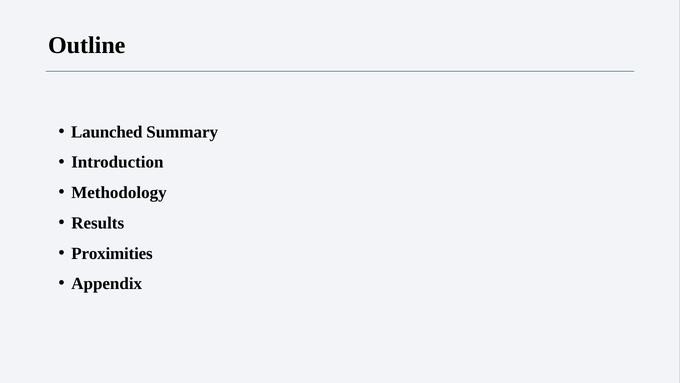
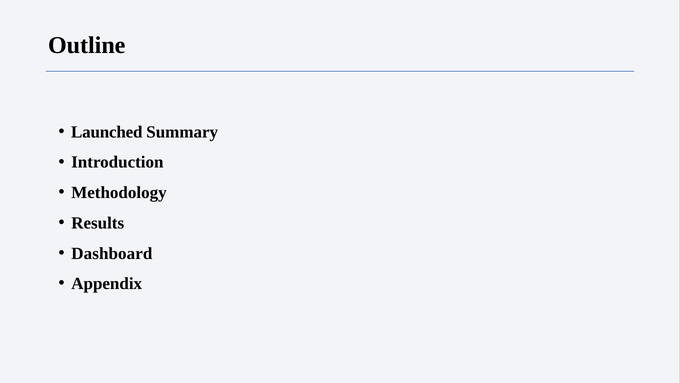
Proximities: Proximities -> Dashboard
